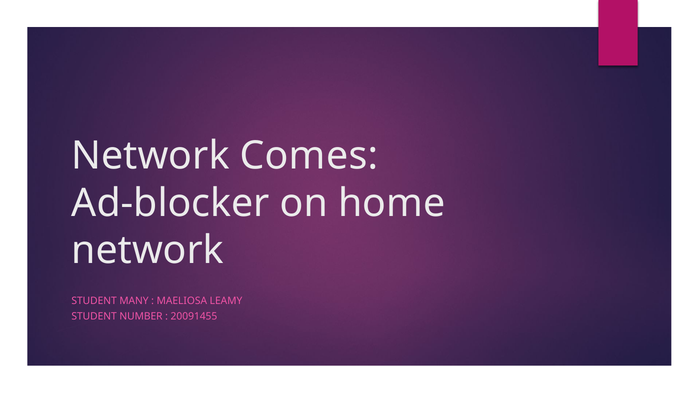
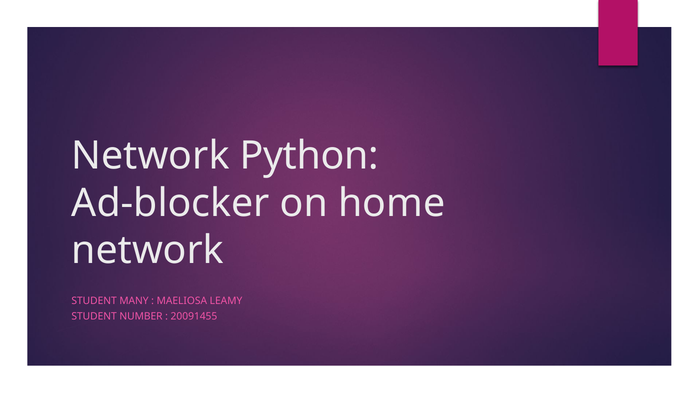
Comes: Comes -> Python
